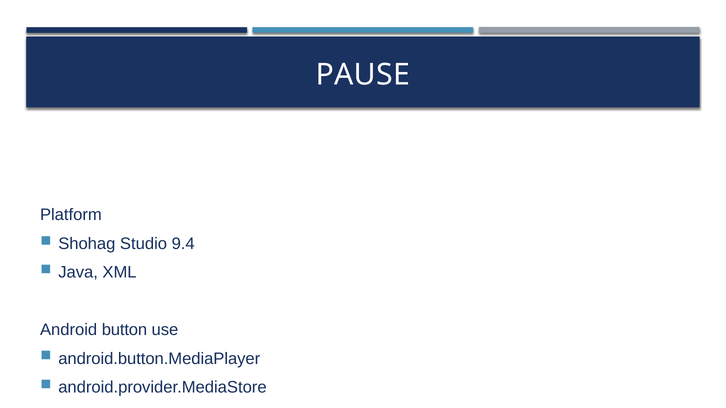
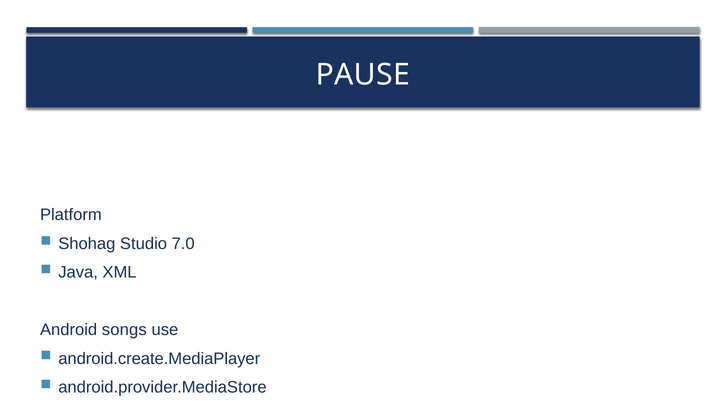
9.4: 9.4 -> 7.0
button: button -> songs
android.button.MediaPlayer: android.button.MediaPlayer -> android.create.MediaPlayer
